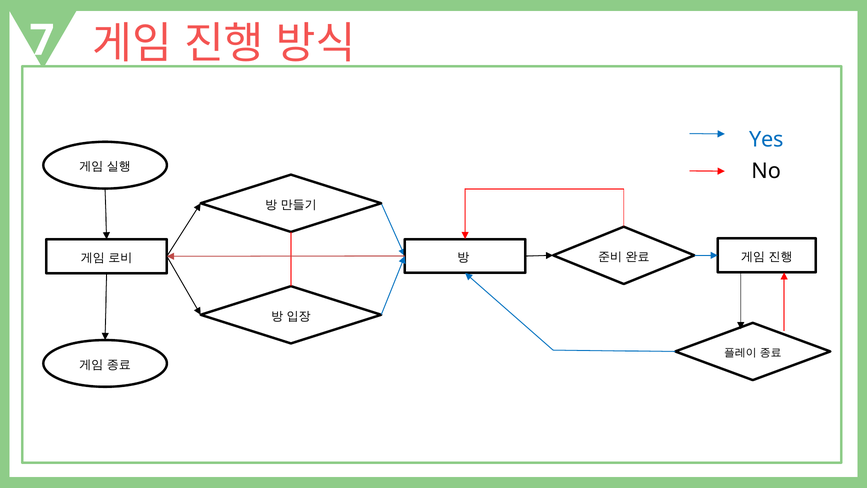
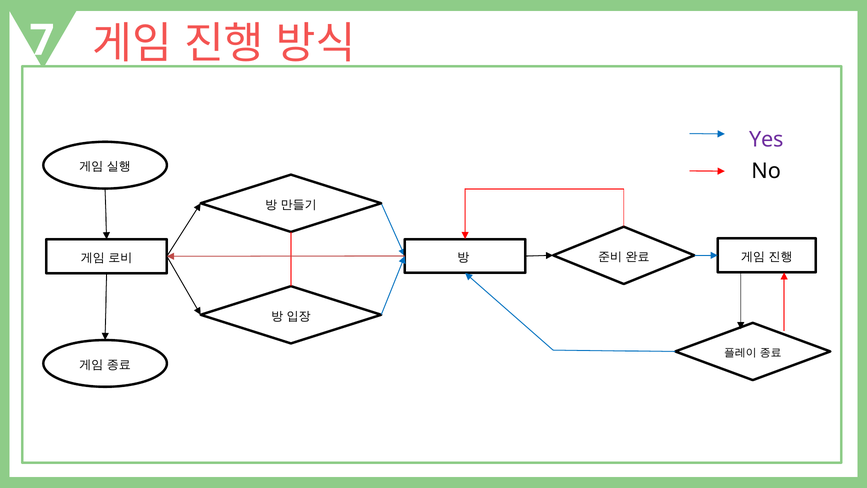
Yes colour: blue -> purple
